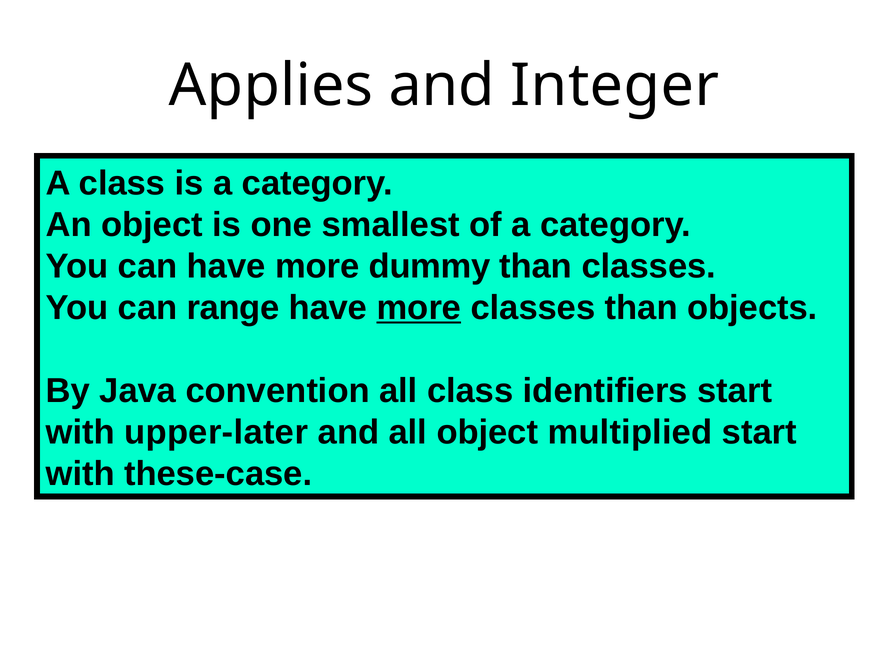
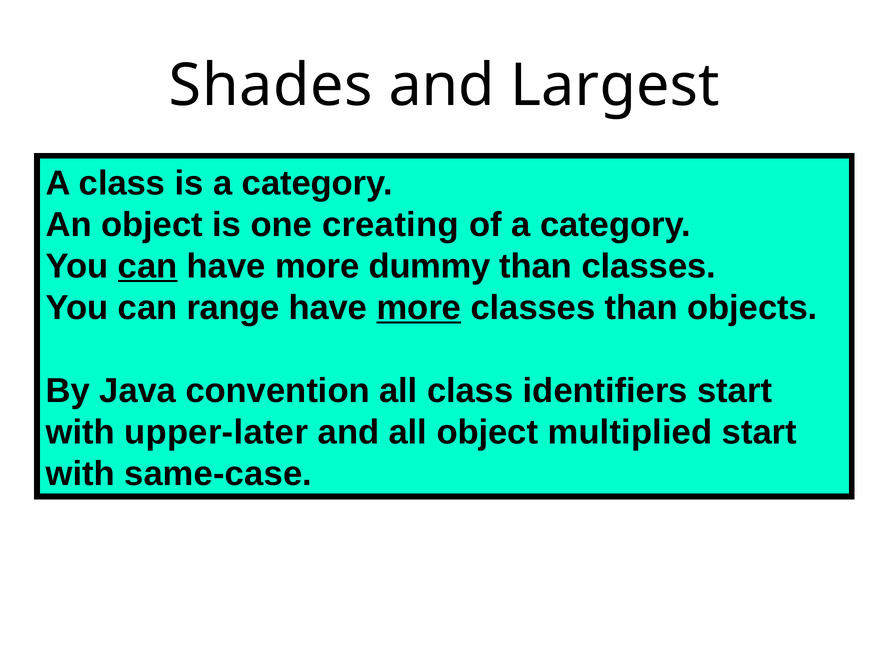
Applies: Applies -> Shades
Integer: Integer -> Largest
smallest: smallest -> creating
can at (148, 266) underline: none -> present
these-case: these-case -> same-case
